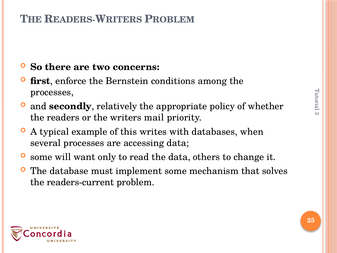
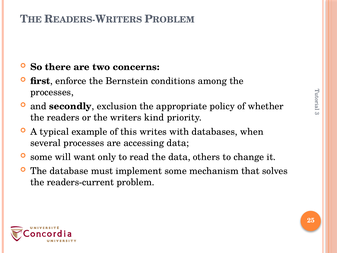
relatively: relatively -> exclusion
mail: mail -> kind
